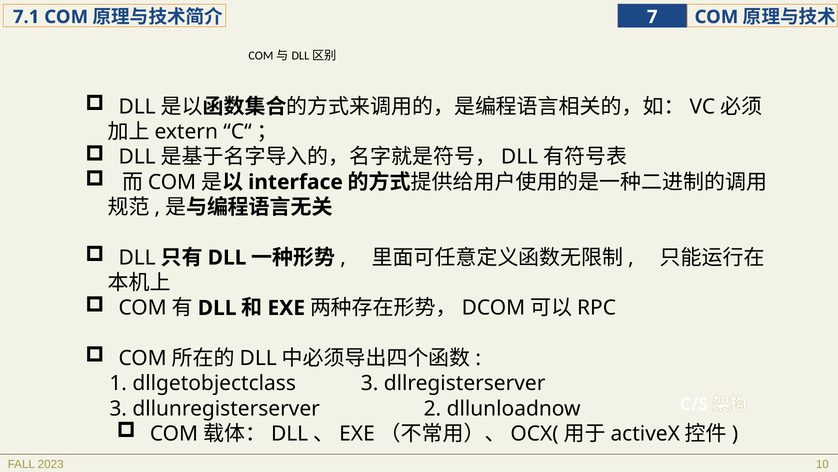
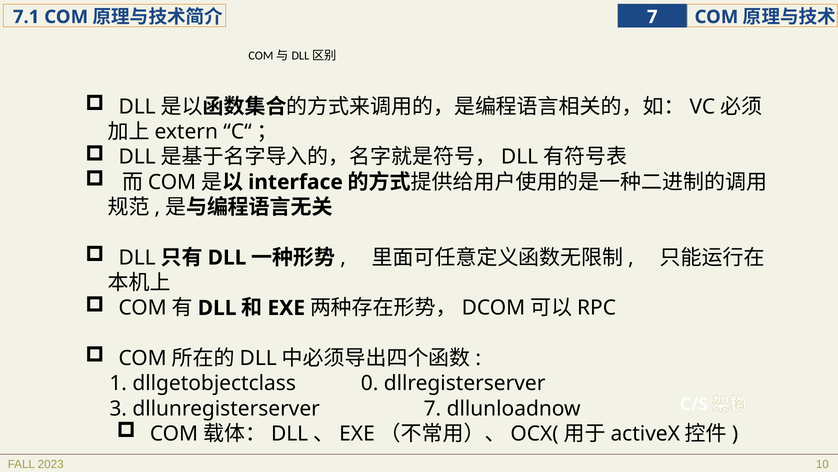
dllgetobjectclass 3: 3 -> 0
dllunregisterserver 2: 2 -> 7
